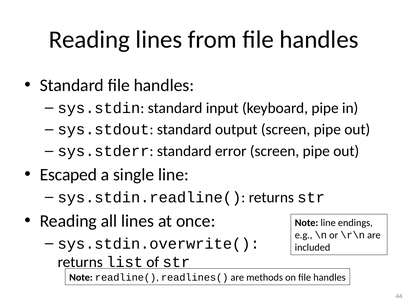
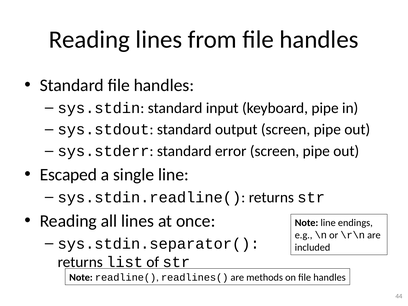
sys.stdin.overwrite(: sys.stdin.overwrite( -> sys.stdin.separator(
